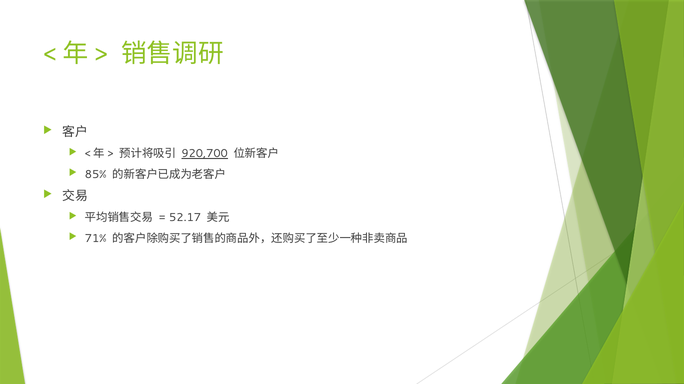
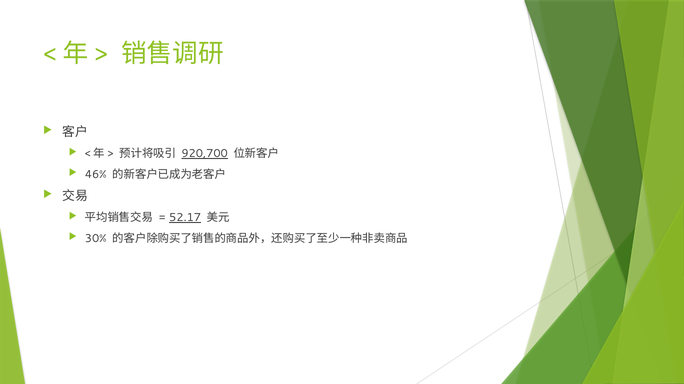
85%: 85% -> 46%
52.17 underline: none -> present
71%: 71% -> 30%
